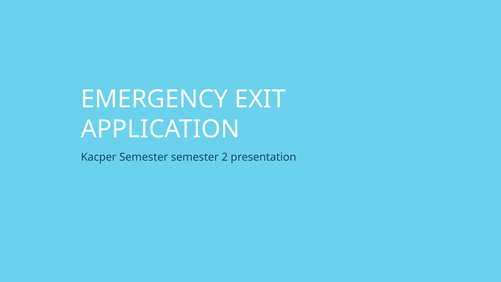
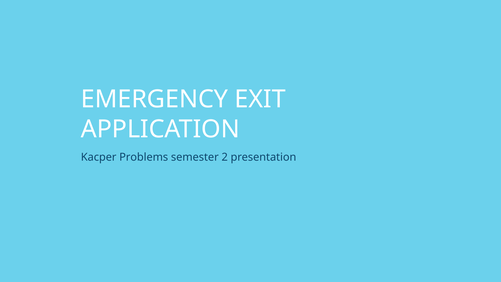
Kacper Semester: Semester -> Problems
